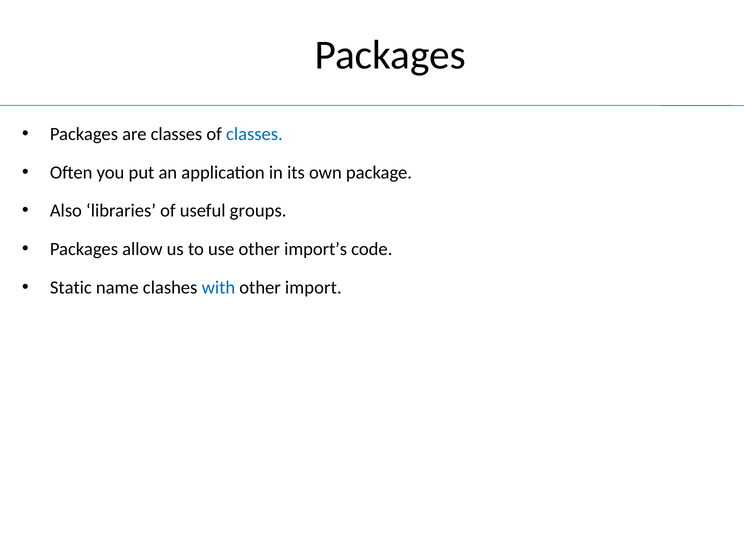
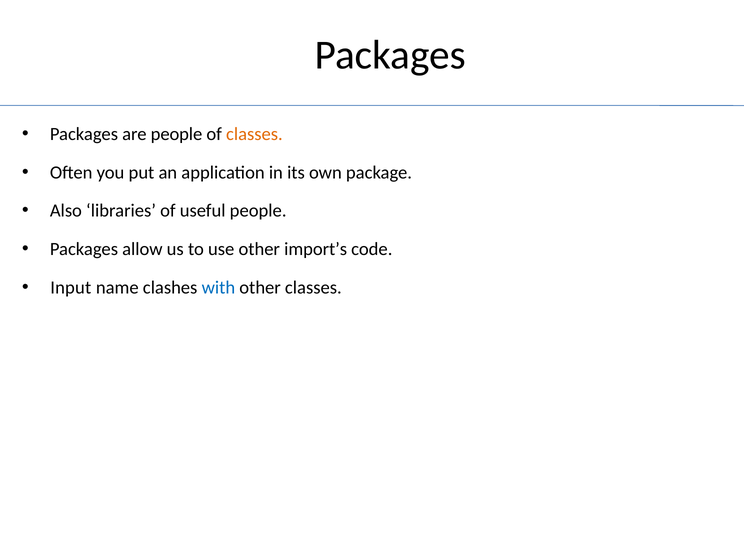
are classes: classes -> people
classes at (254, 134) colour: blue -> orange
useful groups: groups -> people
Static: Static -> Input
other import: import -> classes
